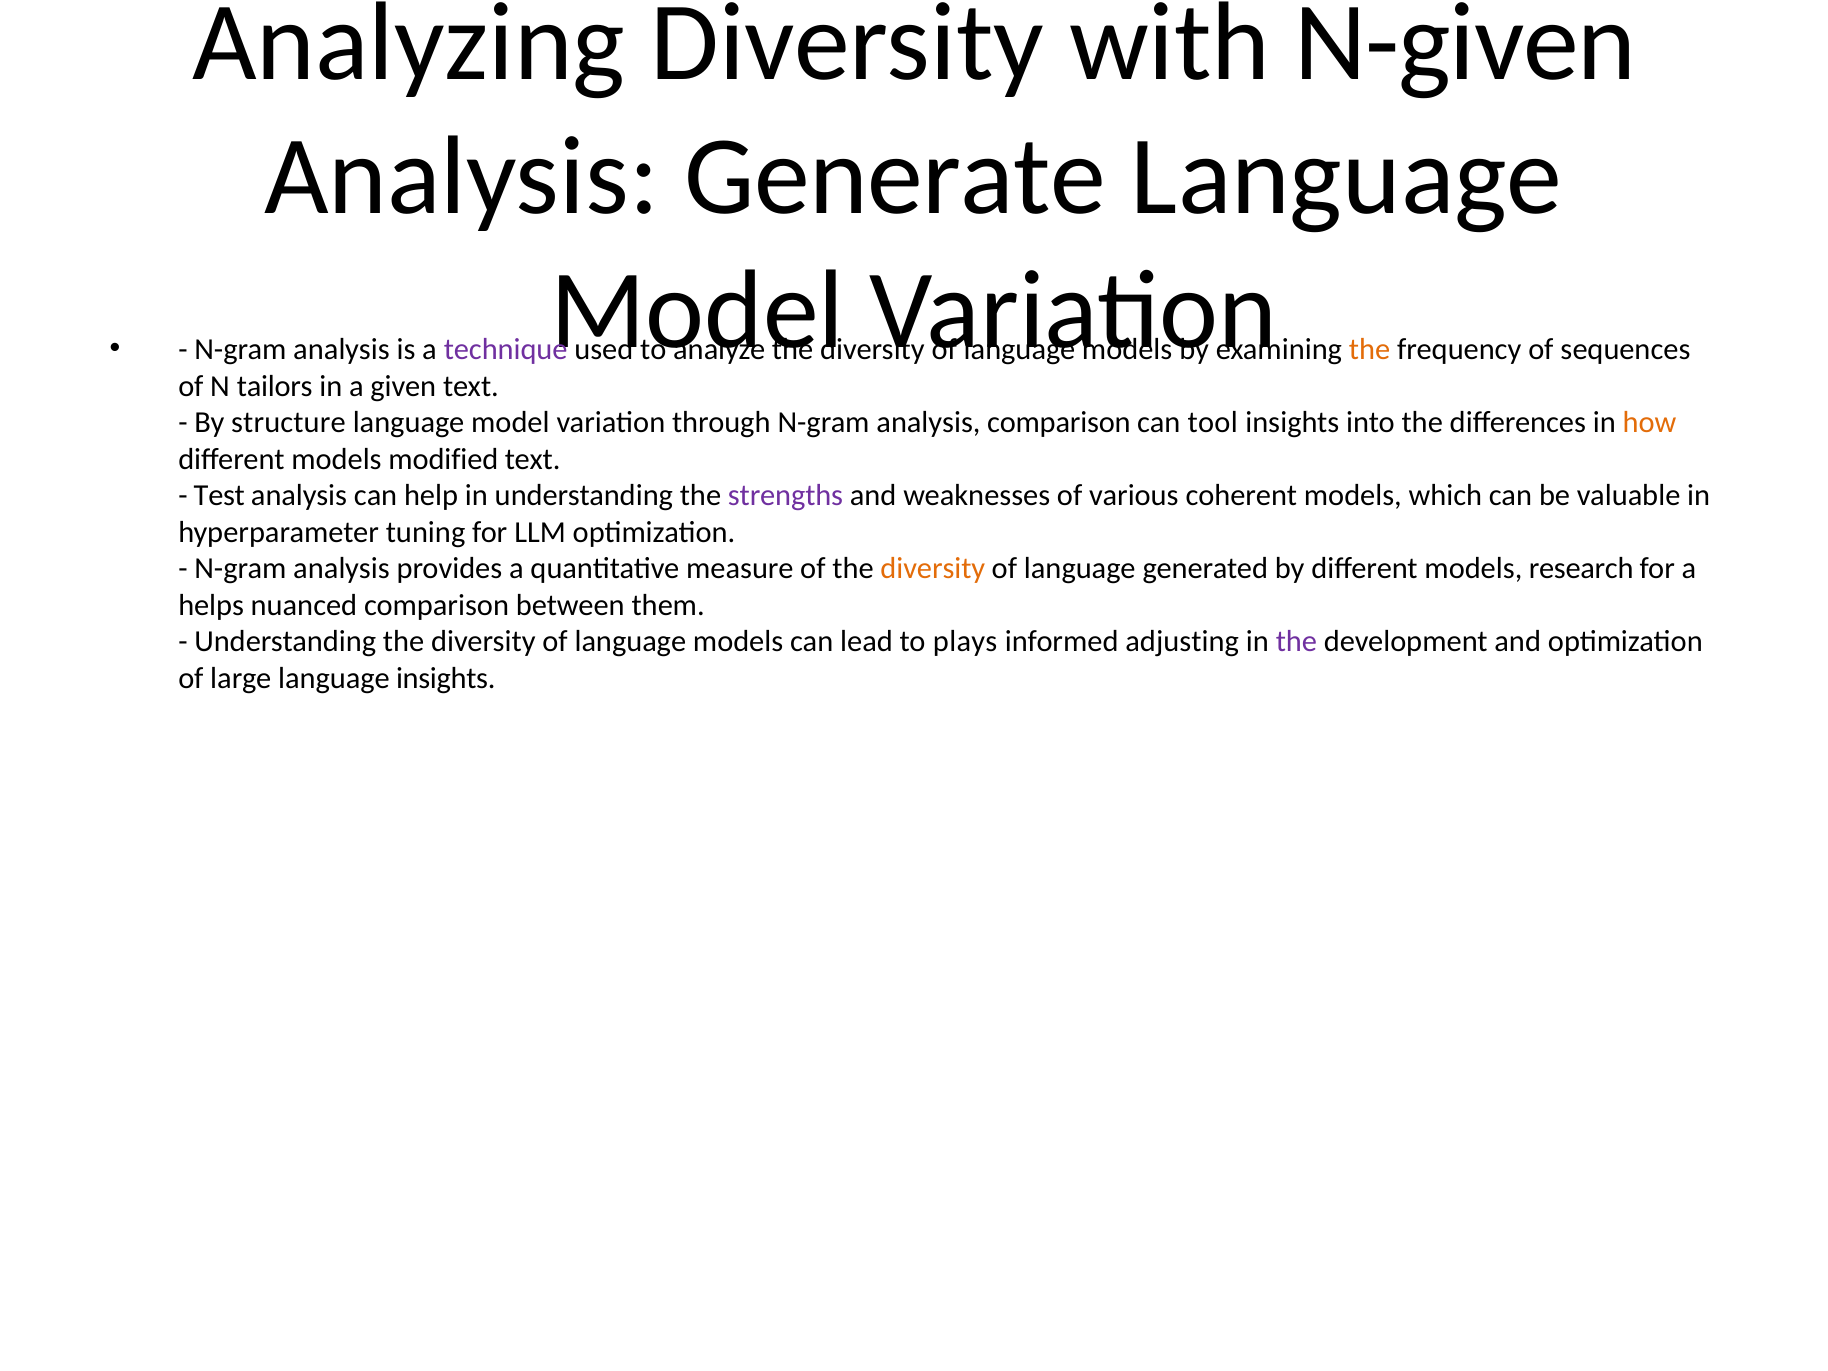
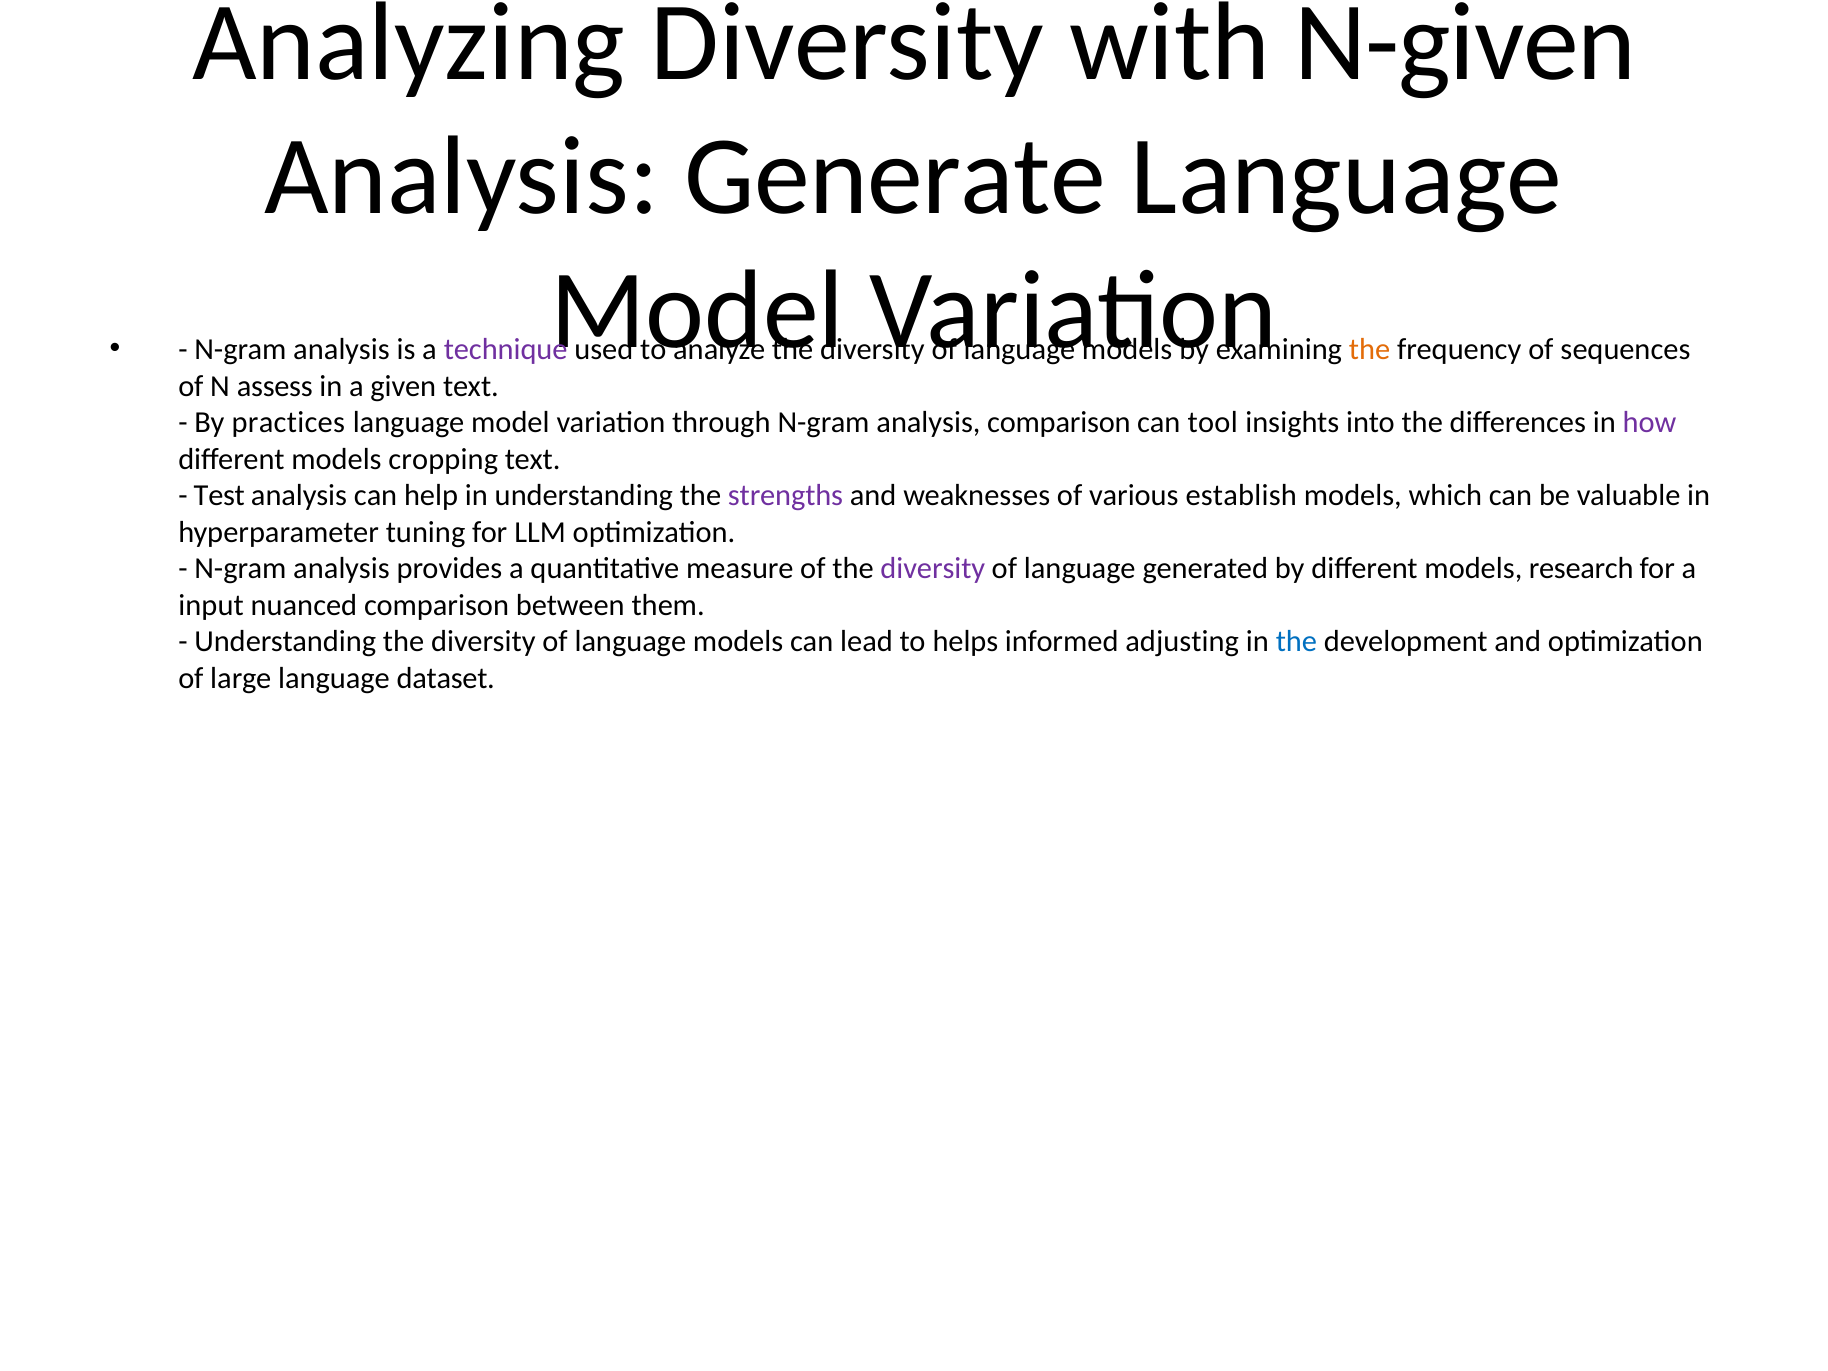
tailors: tailors -> assess
structure: structure -> practices
how colour: orange -> purple
modified: modified -> cropping
coherent: coherent -> establish
diversity at (933, 569) colour: orange -> purple
helps: helps -> input
plays: plays -> helps
the at (1296, 642) colour: purple -> blue
language insights: insights -> dataset
